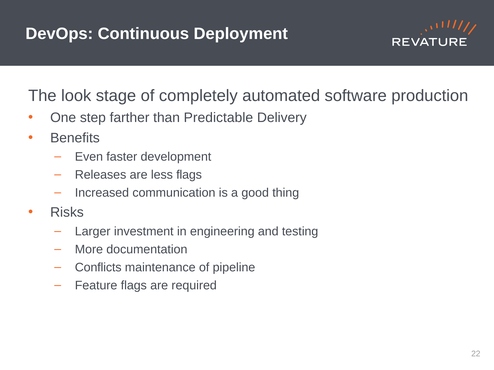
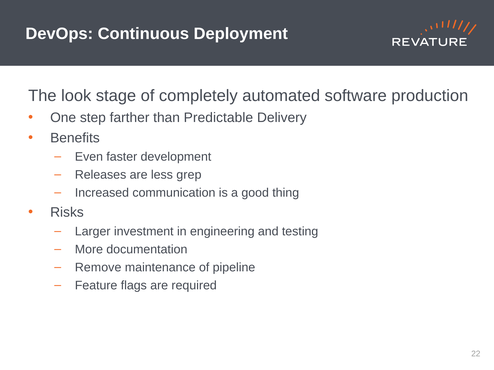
less flags: flags -> grep
Conflicts: Conflicts -> Remove
